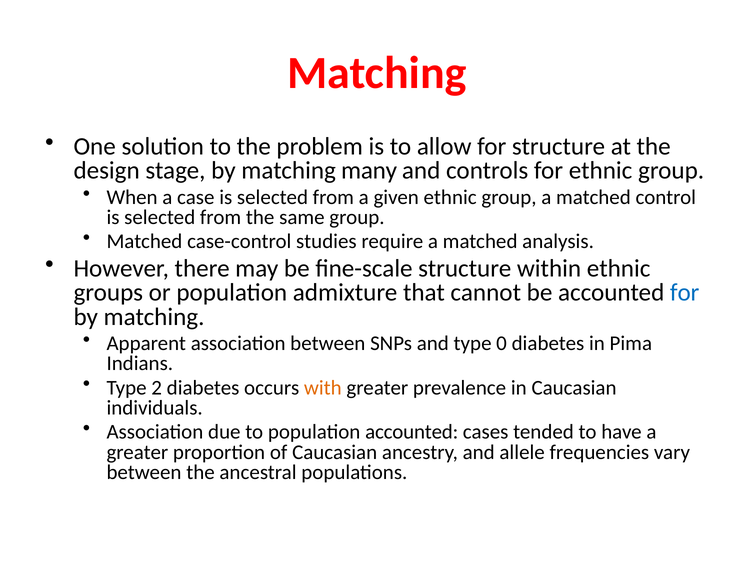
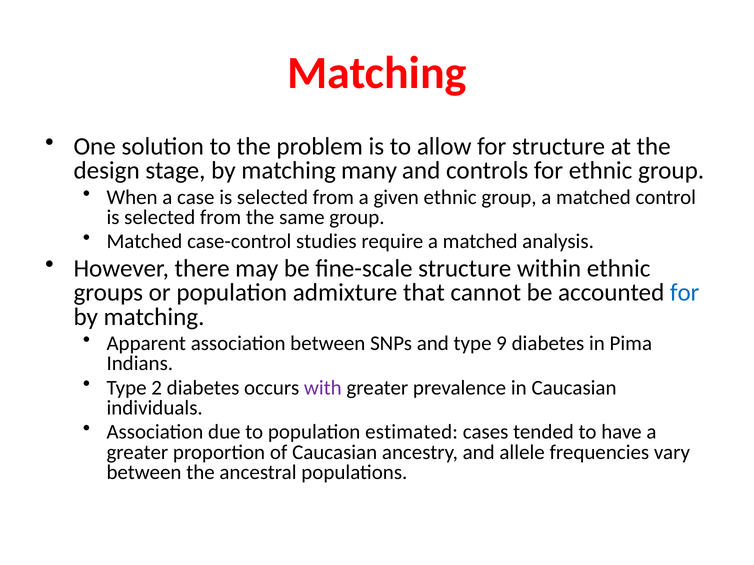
0: 0 -> 9
with colour: orange -> purple
population accounted: accounted -> estimated
